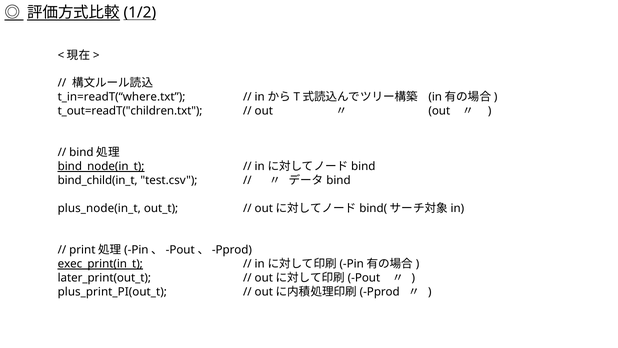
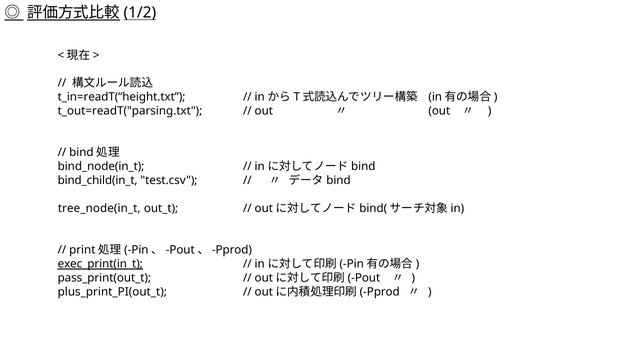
t_in=readT(“where.txt: t_in=readT(“where.txt -> t_in=readT(“height.txt
t_out=readT("children.txt: t_out=readT("children.txt -> t_out=readT("parsing.txt
bind_node(in_t underline: present -> none
plus_node(in_t: plus_node(in_t -> tree_node(in_t
later_print(out_t: later_print(out_t -> pass_print(out_t
